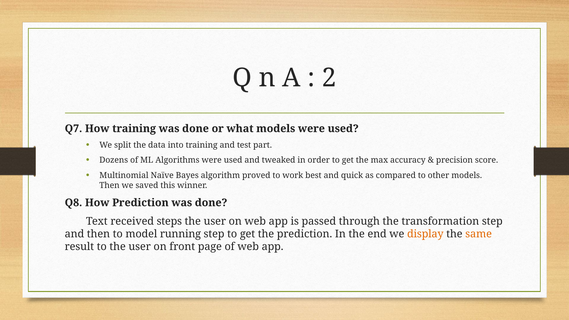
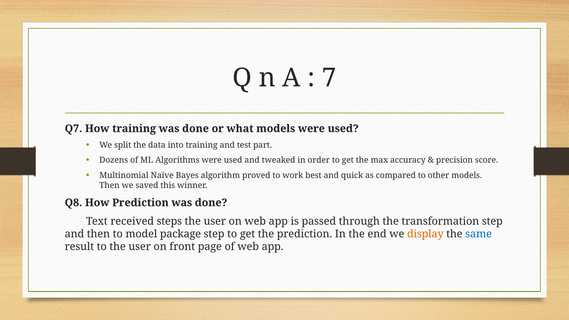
2: 2 -> 7
running: running -> package
same colour: orange -> blue
